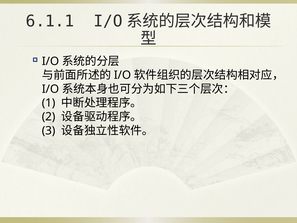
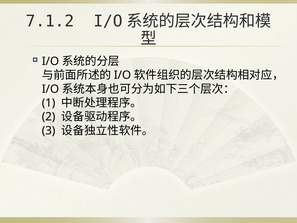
6.1.1: 6.1.1 -> 7.1.2
